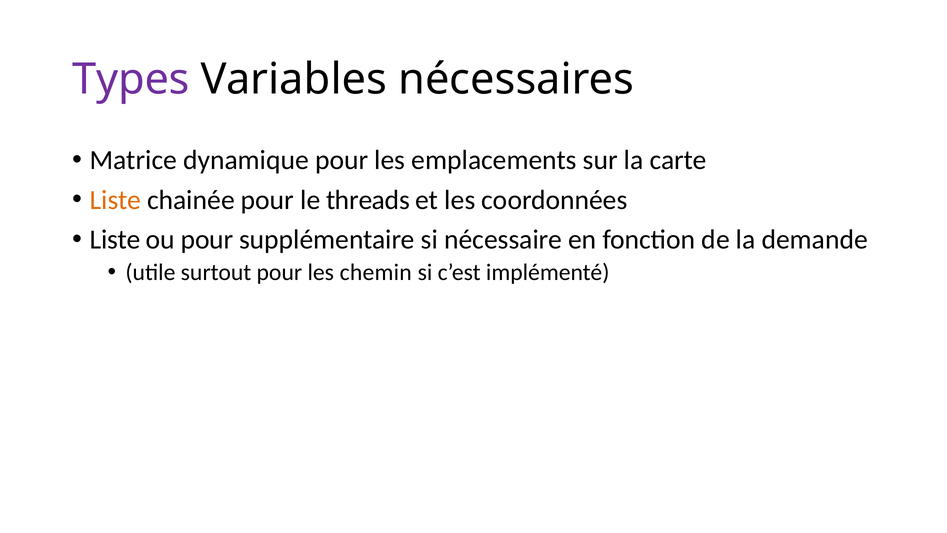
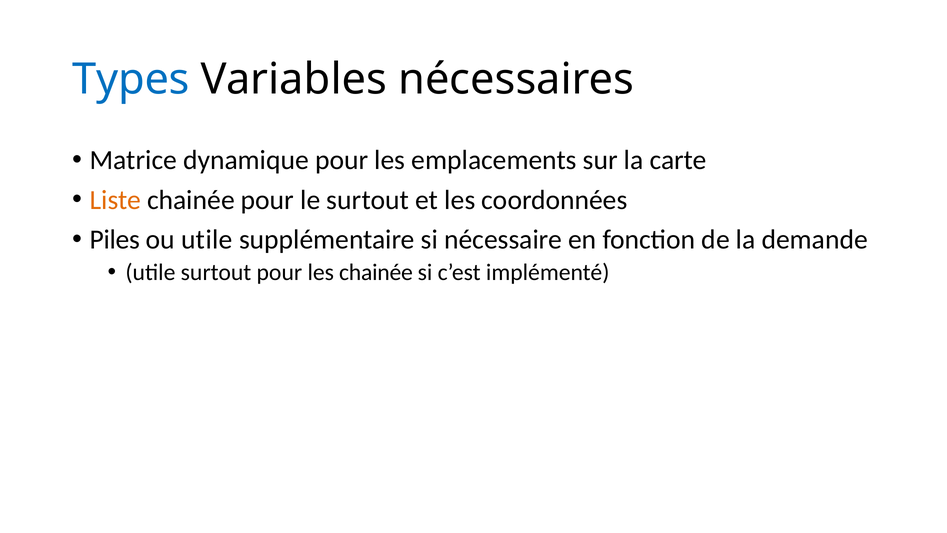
Types colour: purple -> blue
le threads: threads -> surtout
Liste at (115, 240): Liste -> Piles
ou pour: pour -> utile
les chemin: chemin -> chainée
